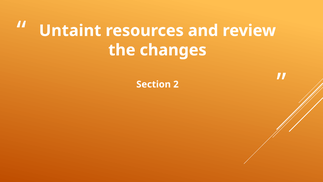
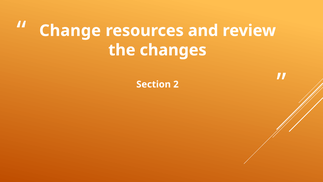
Untaint: Untaint -> Change
